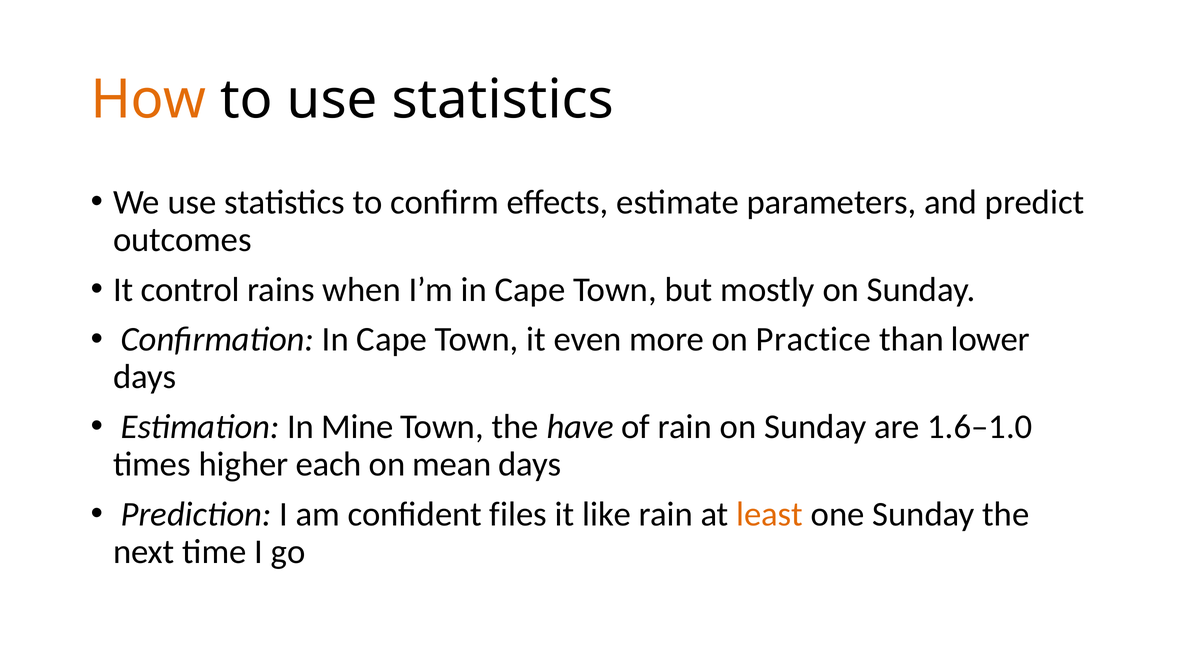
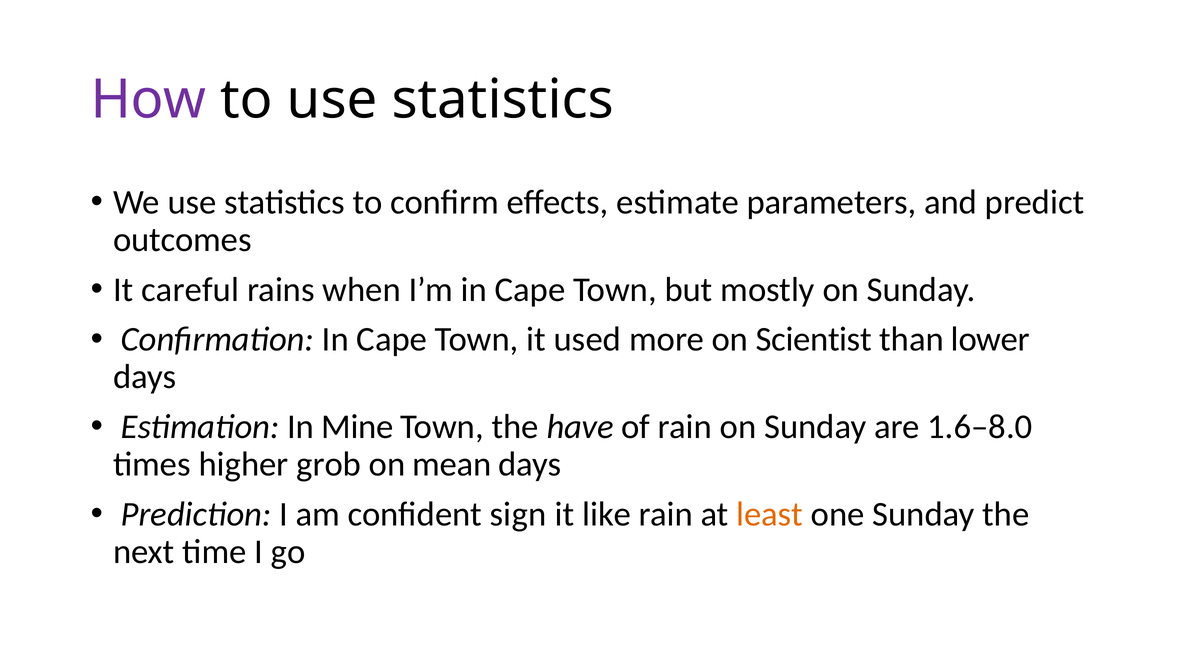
How colour: orange -> purple
control: control -> careful
even: even -> used
Practice: Practice -> Scientist
1.6–1.0: 1.6–1.0 -> 1.6–8.0
each: each -> grob
files: files -> sign
